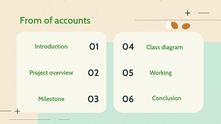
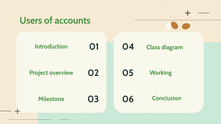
From: From -> Users
